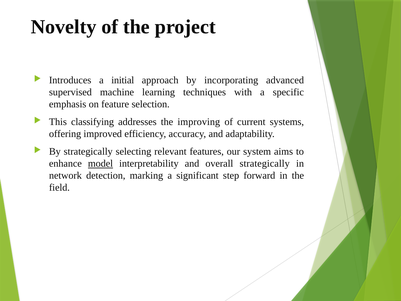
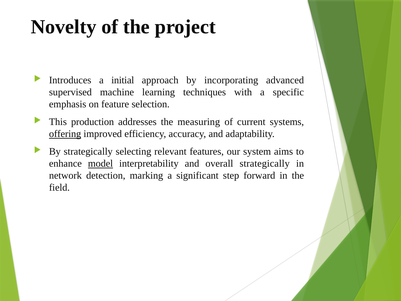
classifying: classifying -> production
improving: improving -> measuring
offering underline: none -> present
